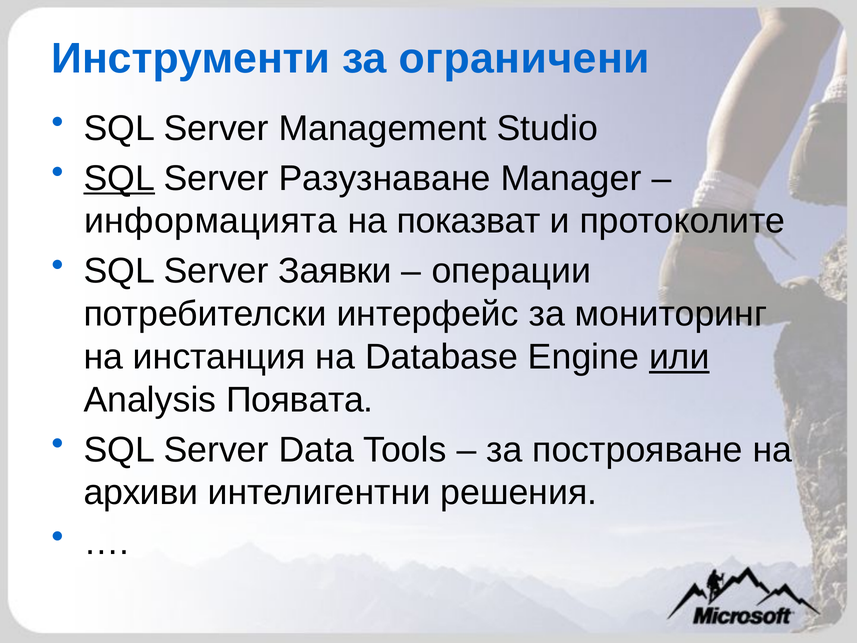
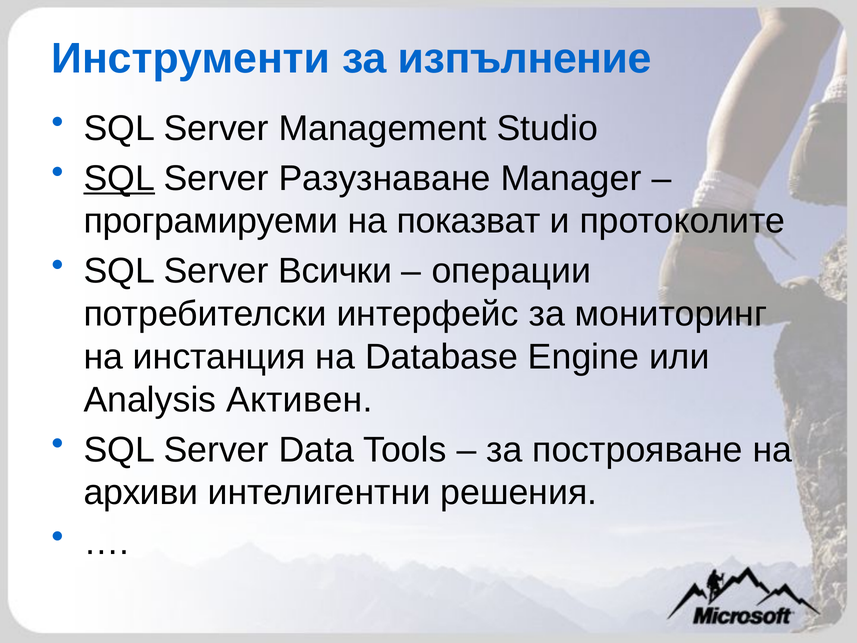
ограничени: ограничени -> изпълнение
информацията: информацията -> програмируеми
Заявки: Заявки -> Всички
или underline: present -> none
Появата: Появата -> Активен
